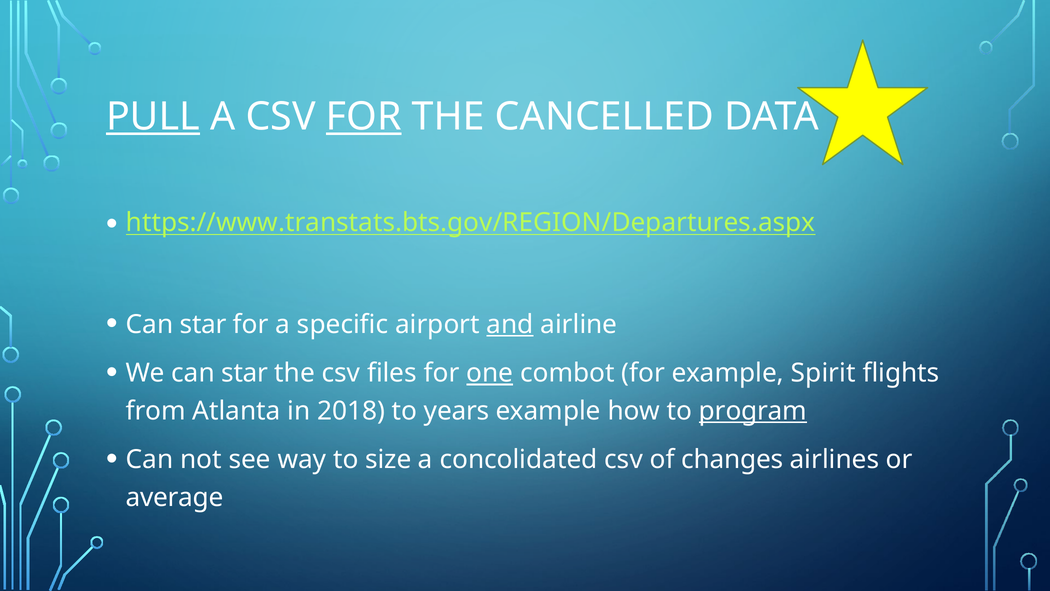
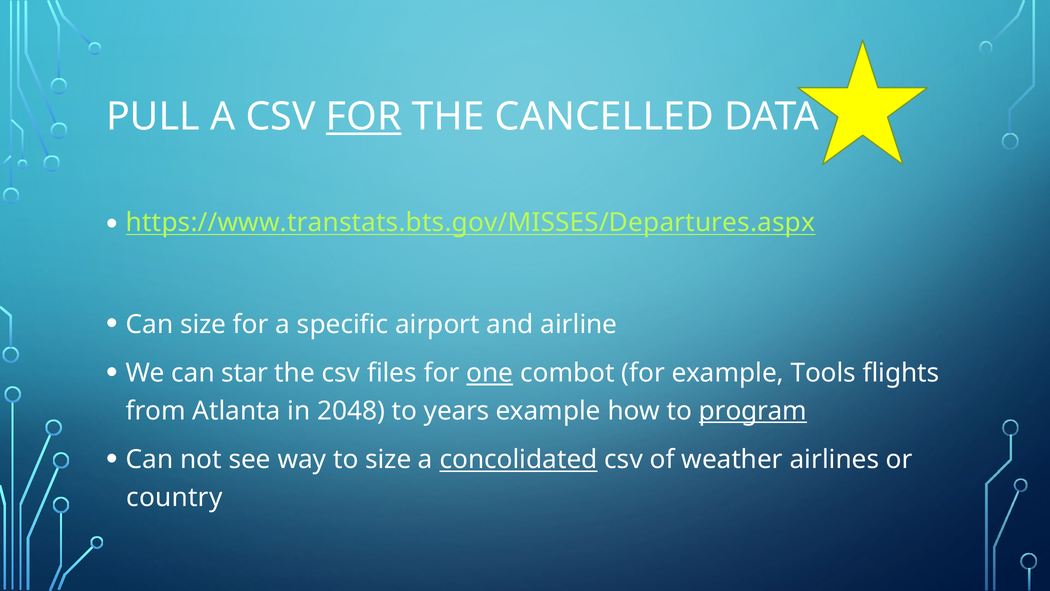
PULL underline: present -> none
https://www.transtats.bts.gov/REGION/Departures.aspx: https://www.transtats.bts.gov/REGION/Departures.aspx -> https://www.transtats.bts.gov/MISSES/Departures.aspx
star at (203, 324): star -> size
and underline: present -> none
Spirit: Spirit -> Tools
2018: 2018 -> 2048
concolidated underline: none -> present
changes: changes -> weather
average: average -> country
